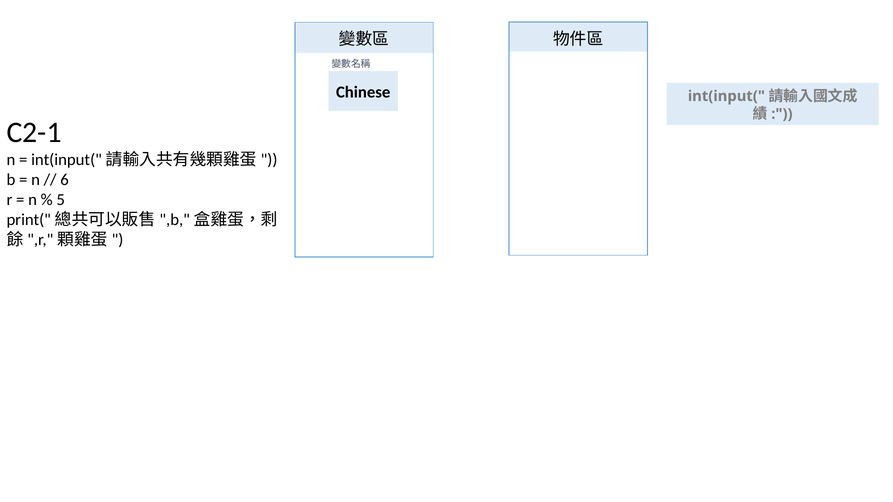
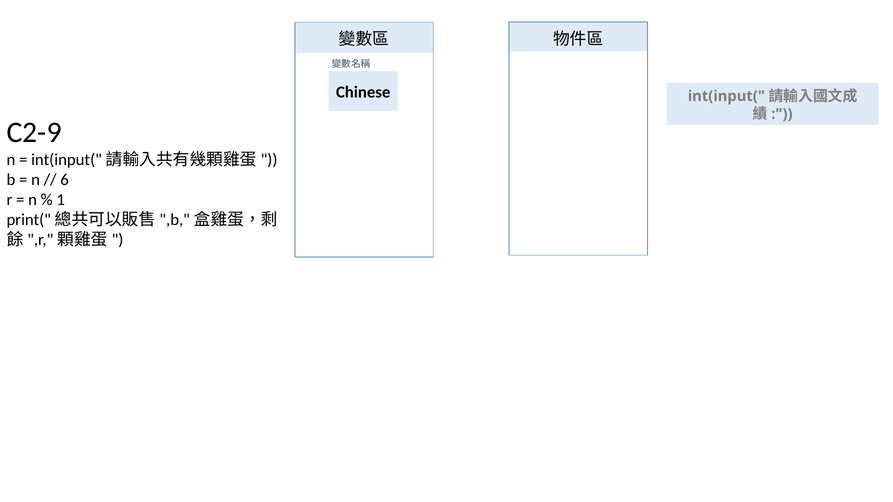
C2-1: C2-1 -> C2-9
5: 5 -> 1
